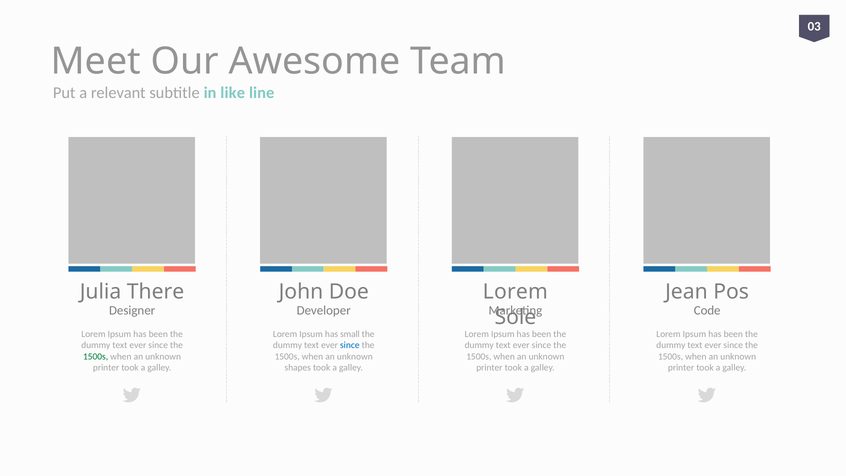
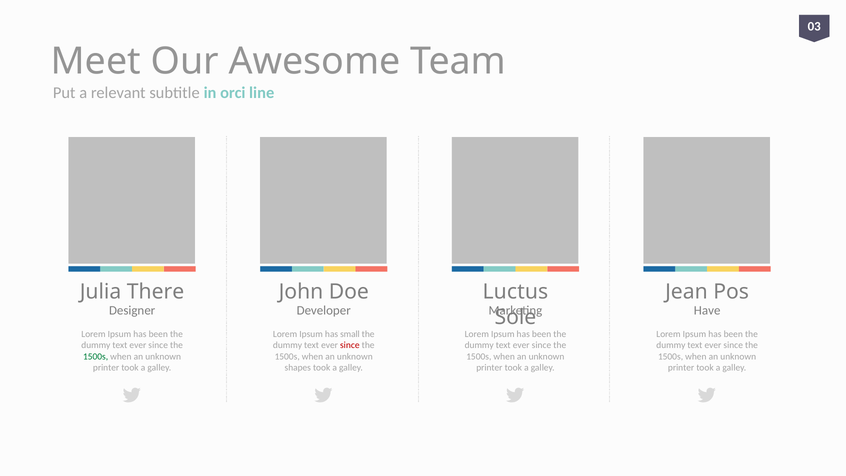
like: like -> orci
Lorem at (515, 292): Lorem -> Luctus
Code: Code -> Have
since at (350, 345) colour: blue -> red
